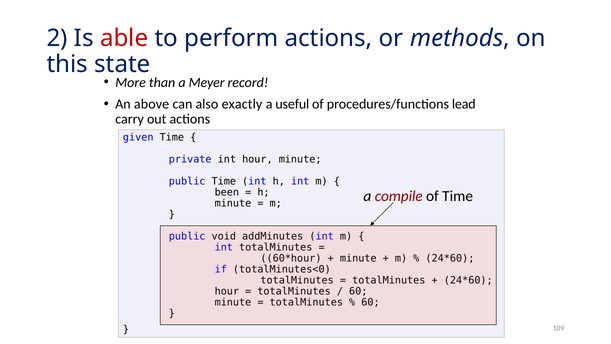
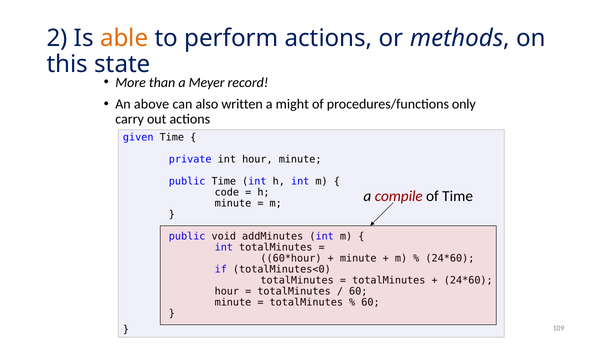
able colour: red -> orange
exactly: exactly -> written
useful: useful -> might
lead: lead -> only
been: been -> code
